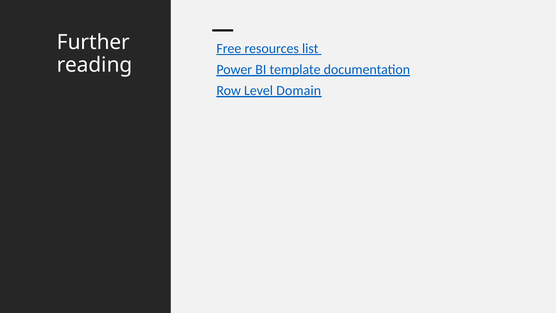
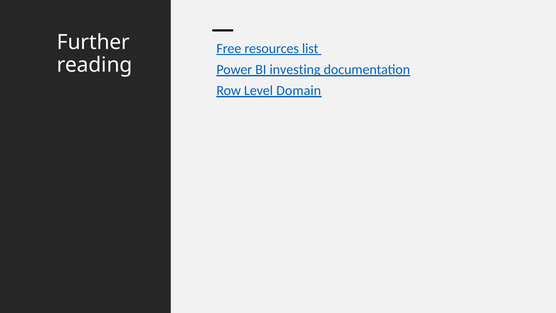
template: template -> investing
